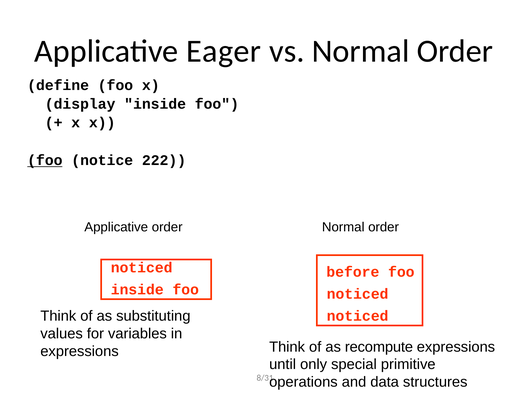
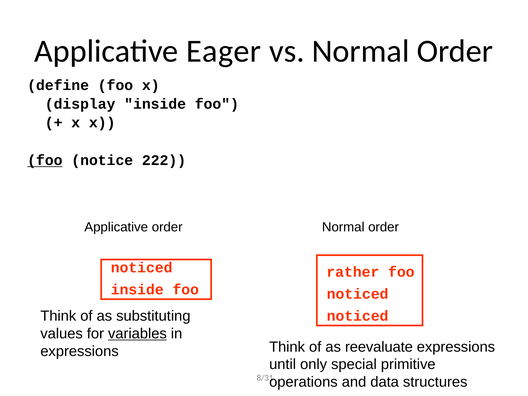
before: before -> rather
variables underline: none -> present
recompute: recompute -> reevaluate
